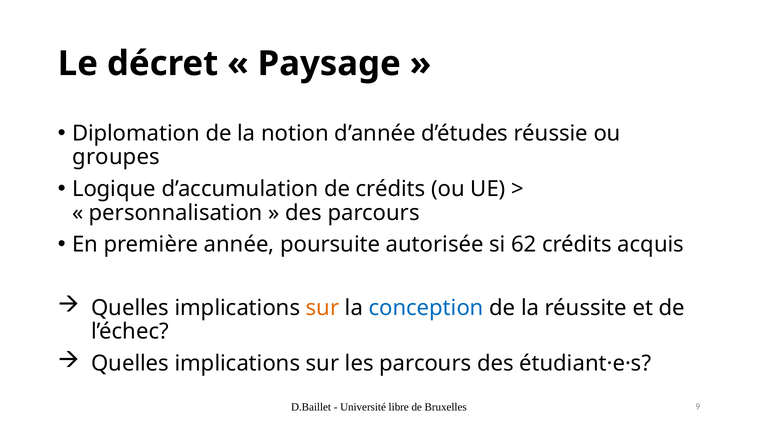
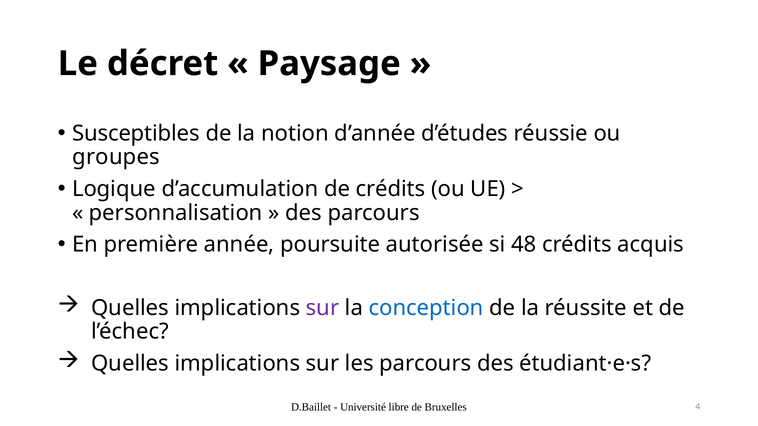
Diplomation: Diplomation -> Susceptibles
62: 62 -> 48
sur at (323, 308) colour: orange -> purple
9: 9 -> 4
